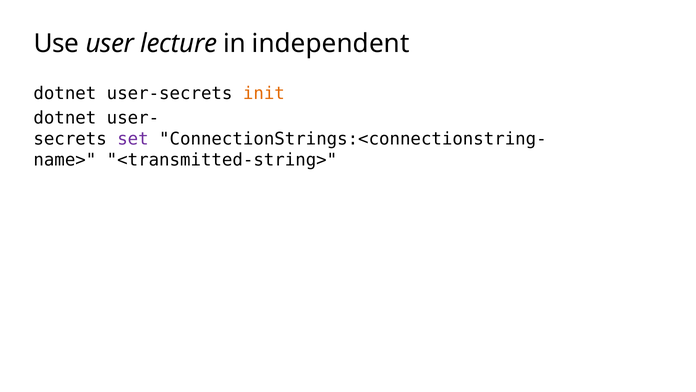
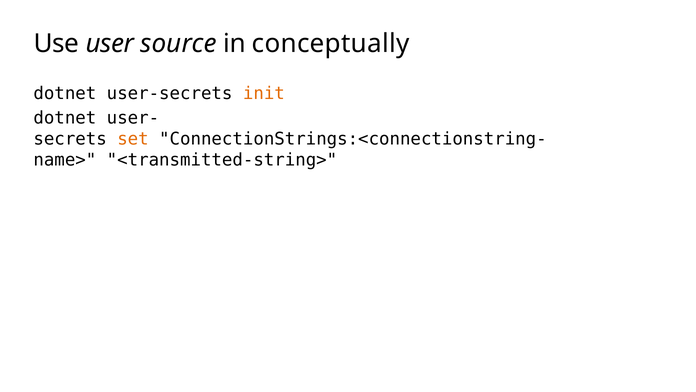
lecture: lecture -> source
independent: independent -> conceptually
set colour: purple -> orange
